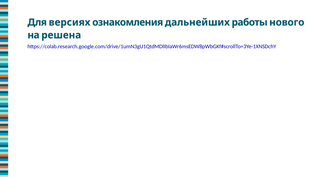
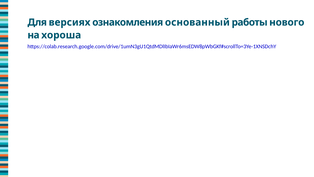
дальнейших: дальнейших -> основанный
решена: решена -> хороша
